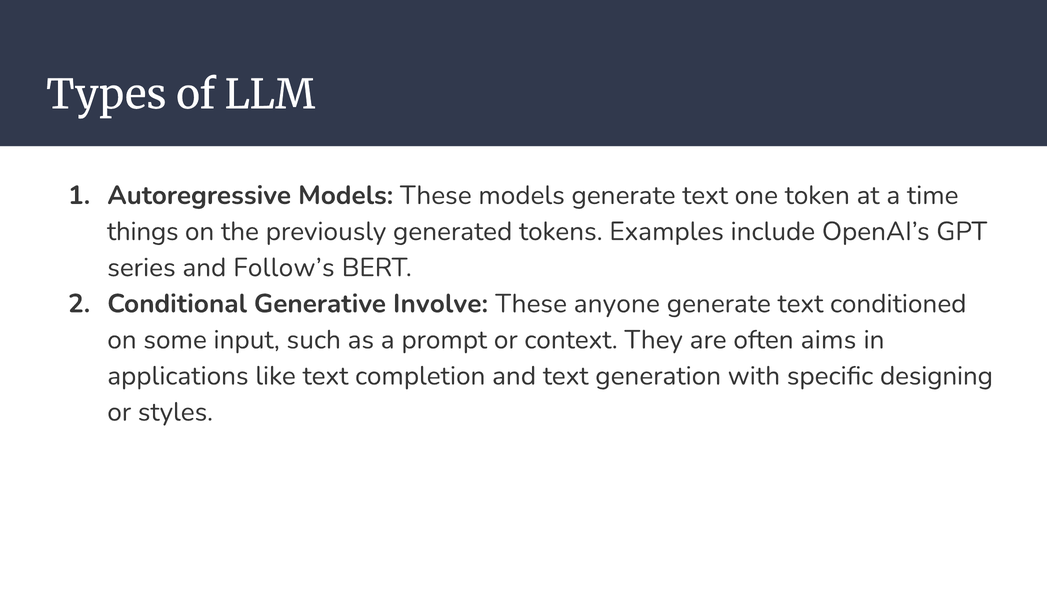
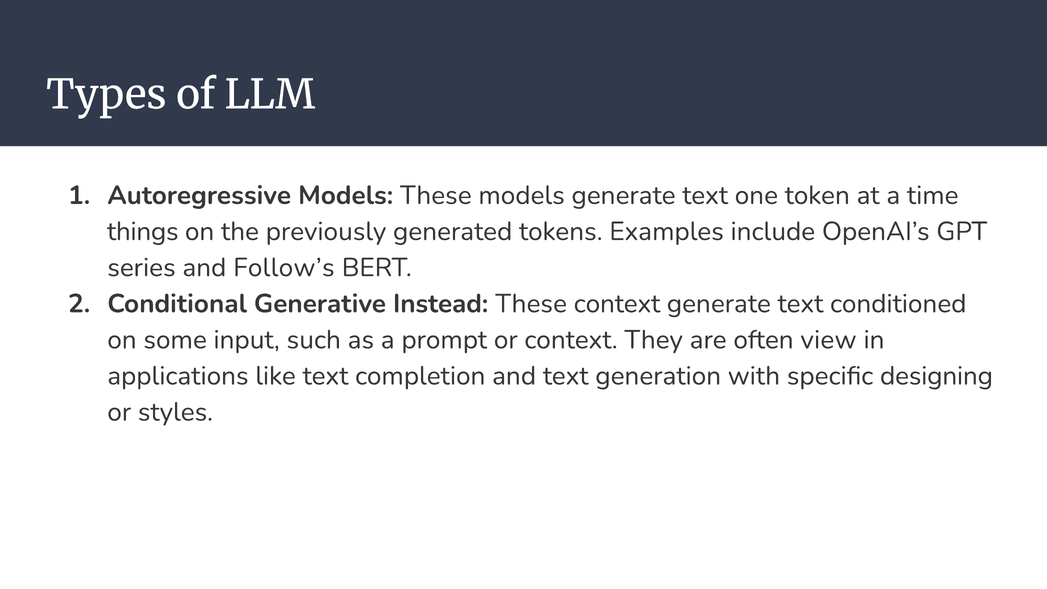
Involve: Involve -> Instead
These anyone: anyone -> context
aims: aims -> view
